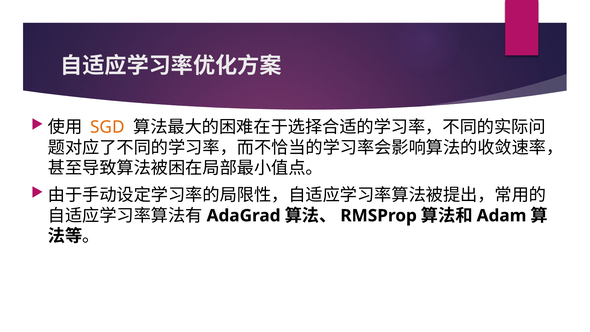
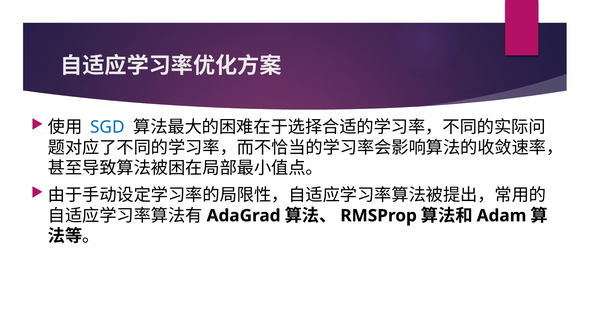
SGD colour: orange -> blue
